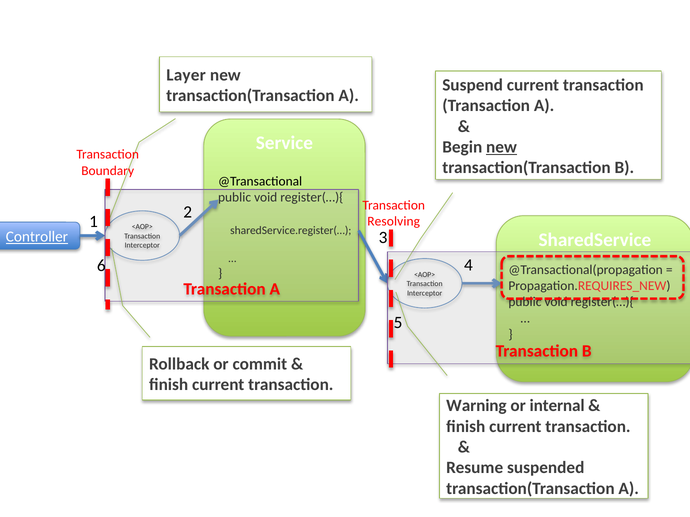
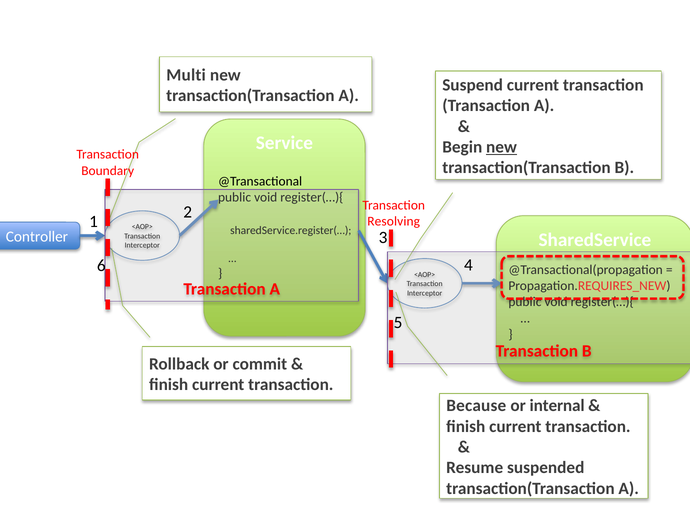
Layer: Layer -> Multi
Controller underline: present -> none
Warning: Warning -> Because
